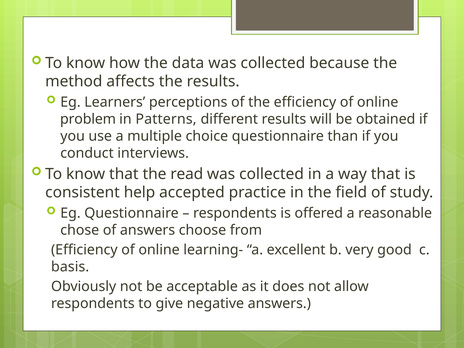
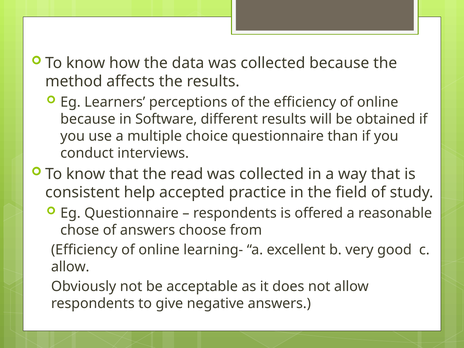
problem at (88, 119): problem -> because
Patterns: Patterns -> Software
basis at (70, 267): basis -> allow
